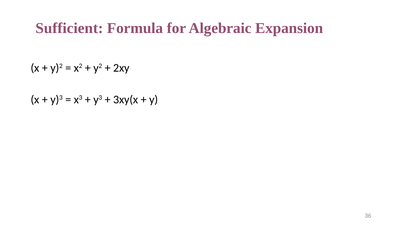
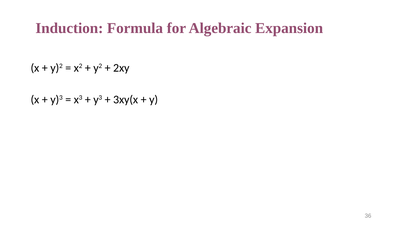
Sufficient: Sufficient -> Induction
